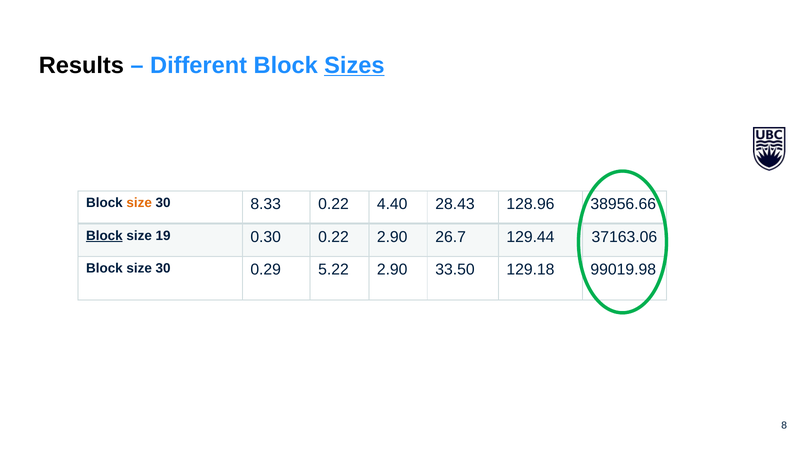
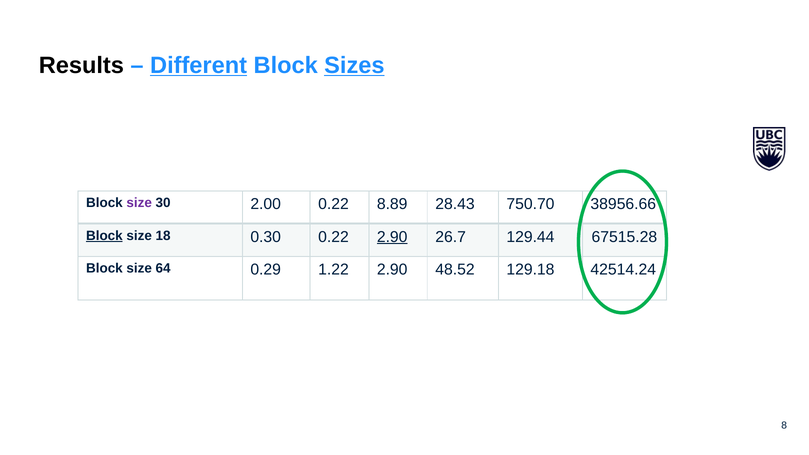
Different underline: none -> present
size at (139, 203) colour: orange -> purple
8.33: 8.33 -> 2.00
4.40: 4.40 -> 8.89
128.96: 128.96 -> 750.70
19: 19 -> 18
2.90 at (392, 237) underline: none -> present
37163.06: 37163.06 -> 67515.28
30 at (163, 268): 30 -> 64
5.22: 5.22 -> 1.22
33.50: 33.50 -> 48.52
99019.98: 99019.98 -> 42514.24
